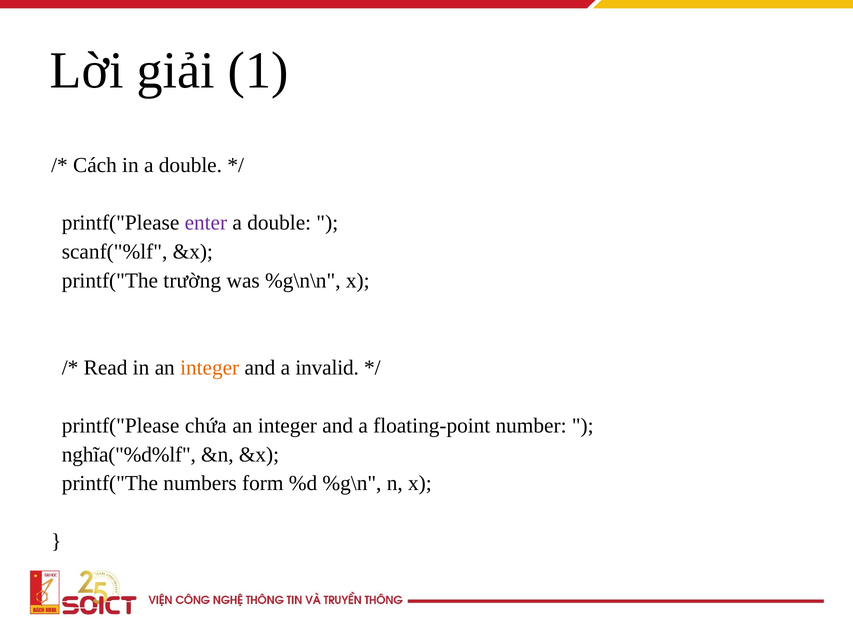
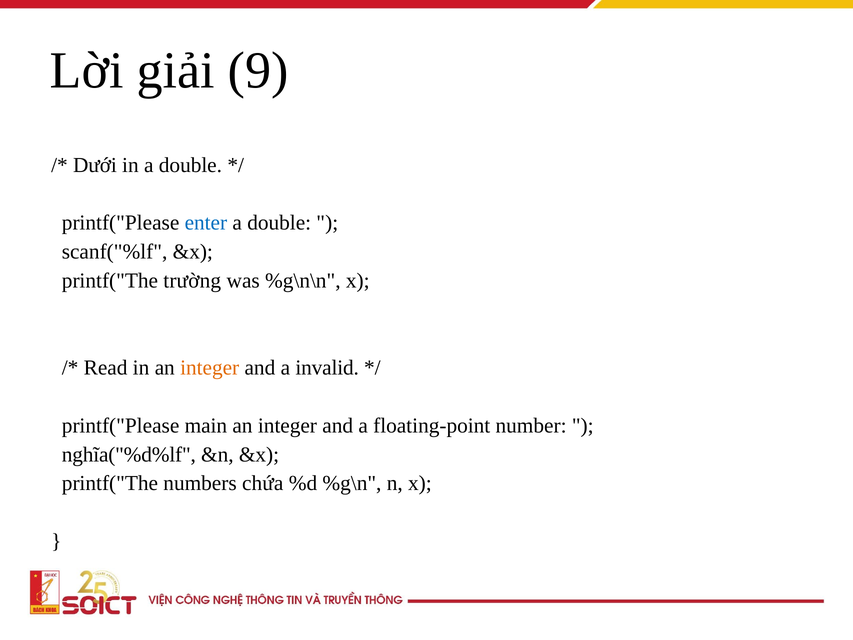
1: 1 -> 9
Cách: Cách -> Dưới
enter colour: purple -> blue
chứa: chứa -> main
form: form -> chứa
